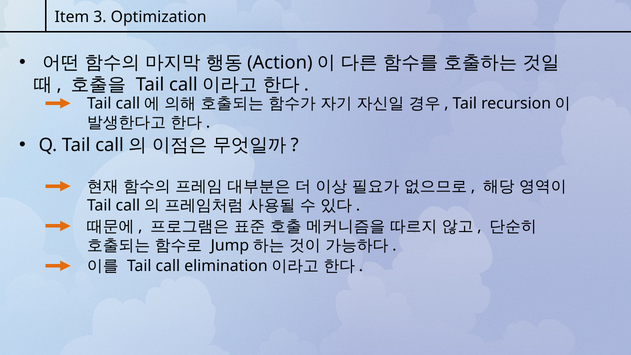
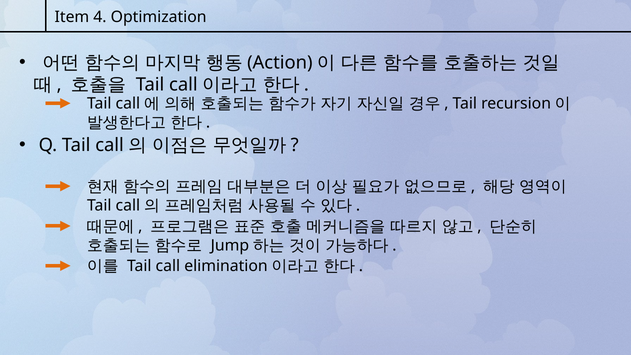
3: 3 -> 4
